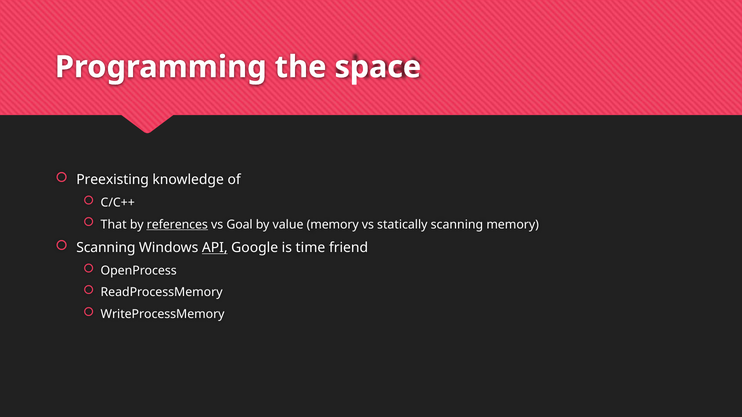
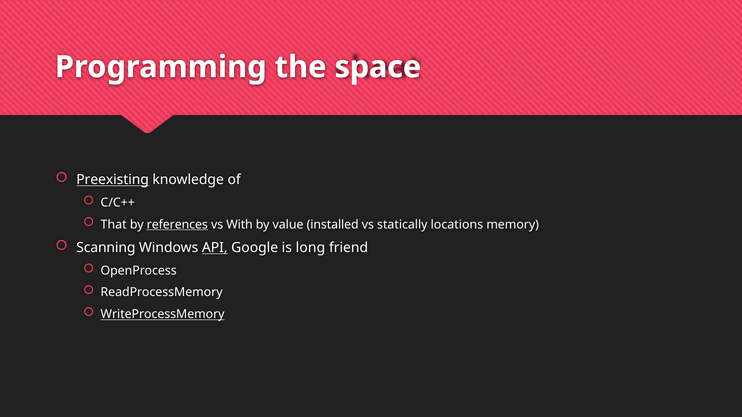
Preexisting underline: none -> present
Goal: Goal -> With
value memory: memory -> installed
statically scanning: scanning -> locations
time: time -> long
WriteProcessMemory underline: none -> present
